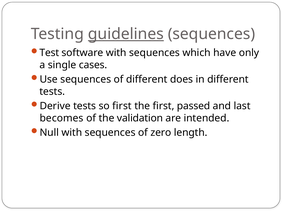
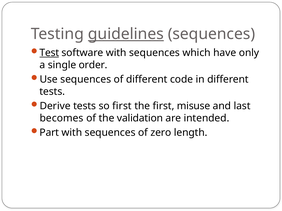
Test underline: none -> present
cases: cases -> order
does: does -> code
passed: passed -> misuse
Null: Null -> Part
